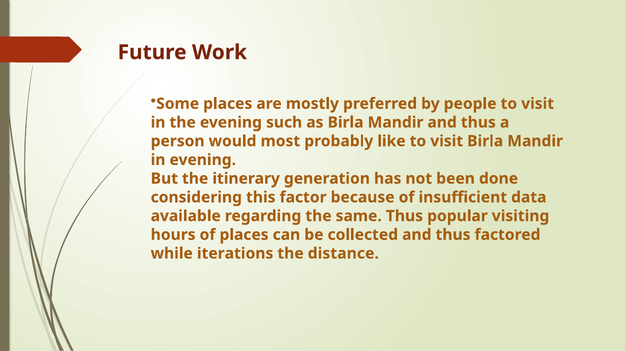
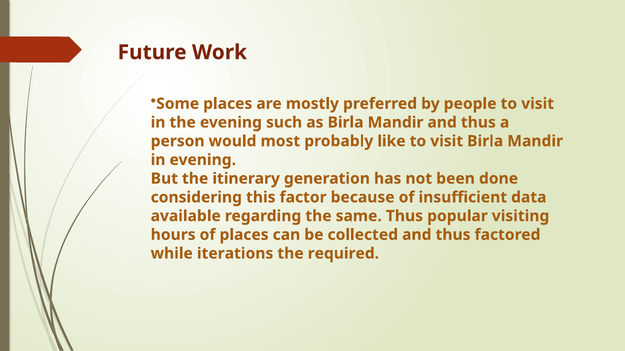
distance: distance -> required
